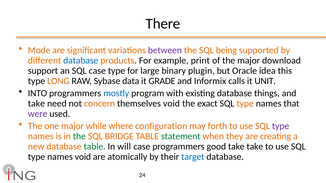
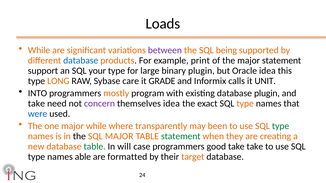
There: There -> Loads
Mode at (39, 50): Mode -> While
major download: download -> statement
SQL case: case -> your
data: data -> care
mostly colour: blue -> orange
database things: things -> plugin
concern colour: orange -> purple
themselves void: void -> idea
were colour: purple -> blue
configuration: configuration -> transparently
forth: forth -> been
type at (281, 126) colour: purple -> green
the at (79, 136) colour: green -> black
SQL BRIDGE: BRIDGE -> MAJOR
names void: void -> able
atomically: atomically -> formatted
target colour: blue -> orange
